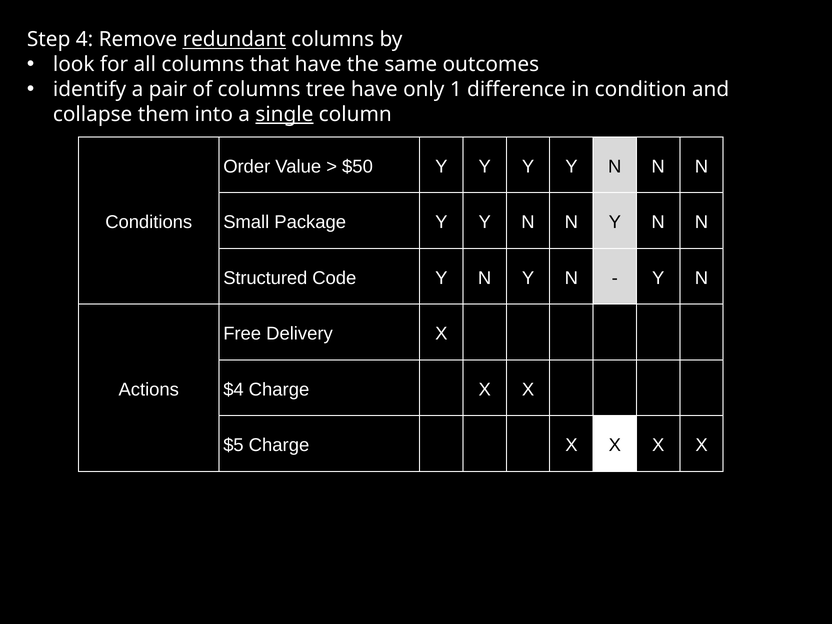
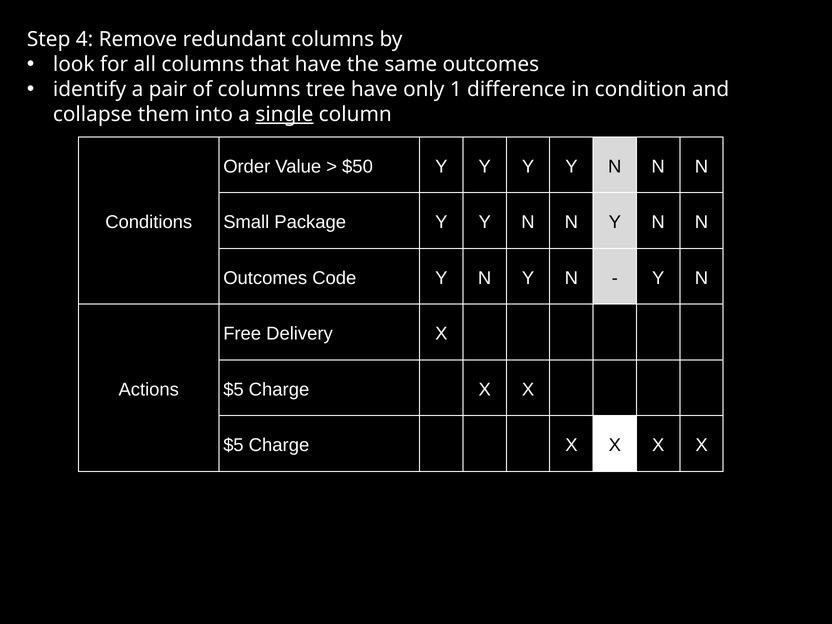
redundant underline: present -> none
Structured at (265, 278): Structured -> Outcomes
$4 at (233, 390): $4 -> $5
